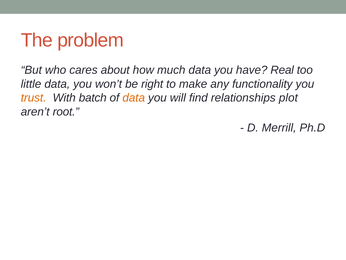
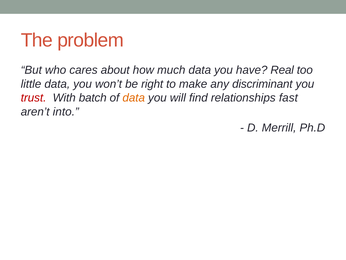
functionality: functionality -> discriminant
trust colour: orange -> red
plot: plot -> fast
root: root -> into
